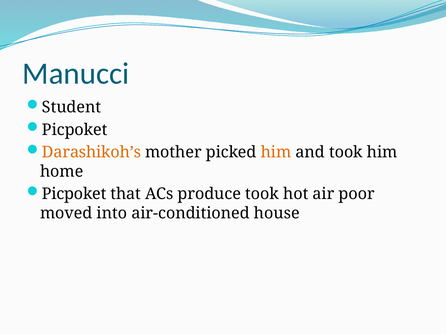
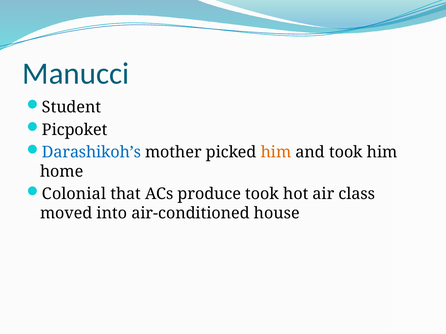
Darashikoh’s colour: orange -> blue
Picpoket at (74, 194): Picpoket -> Colonial
poor: poor -> class
